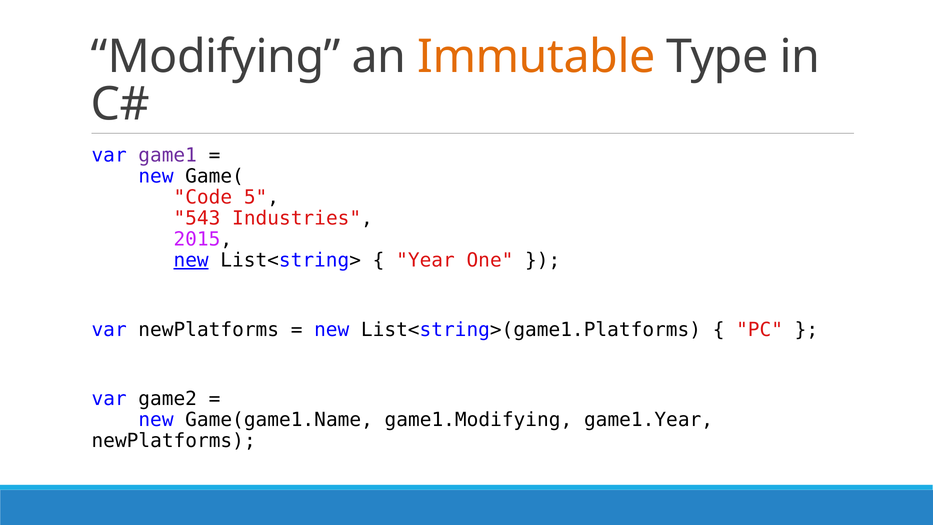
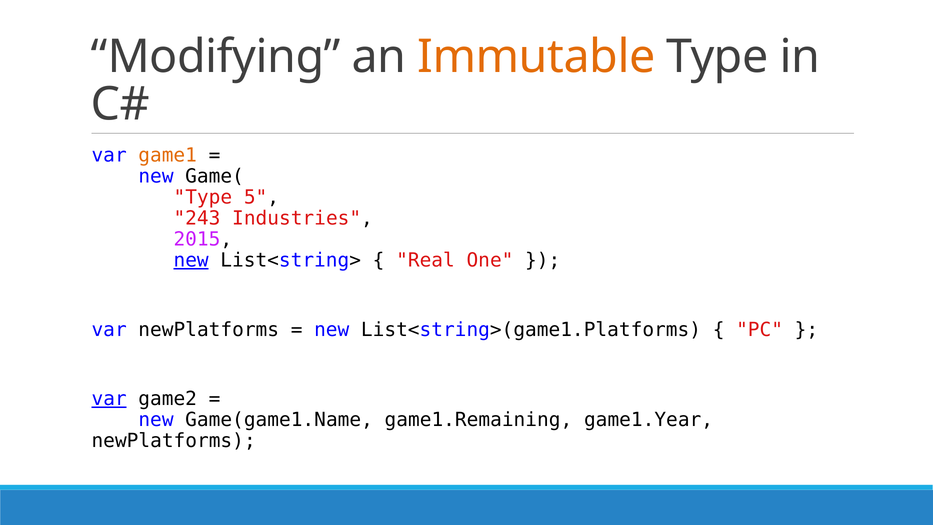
game1 colour: purple -> orange
Code at (203, 197): Code -> Type
543: 543 -> 243
Year: Year -> Real
var at (109, 399) underline: none -> present
game1.Modifying: game1.Modifying -> game1.Remaining
